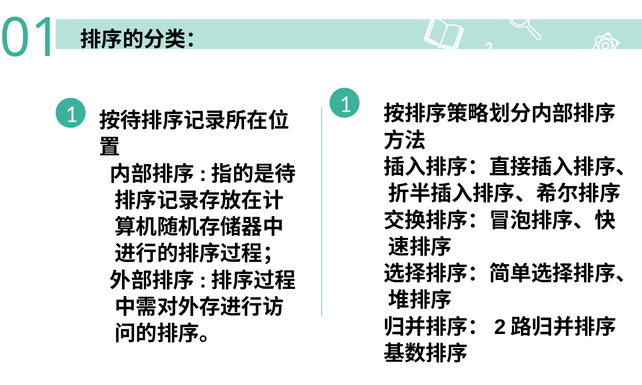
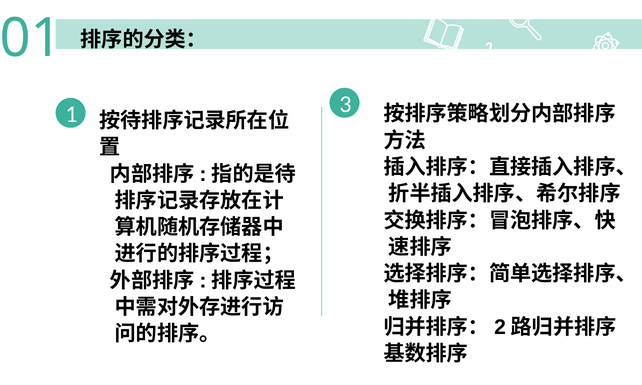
1 1: 1 -> 3
